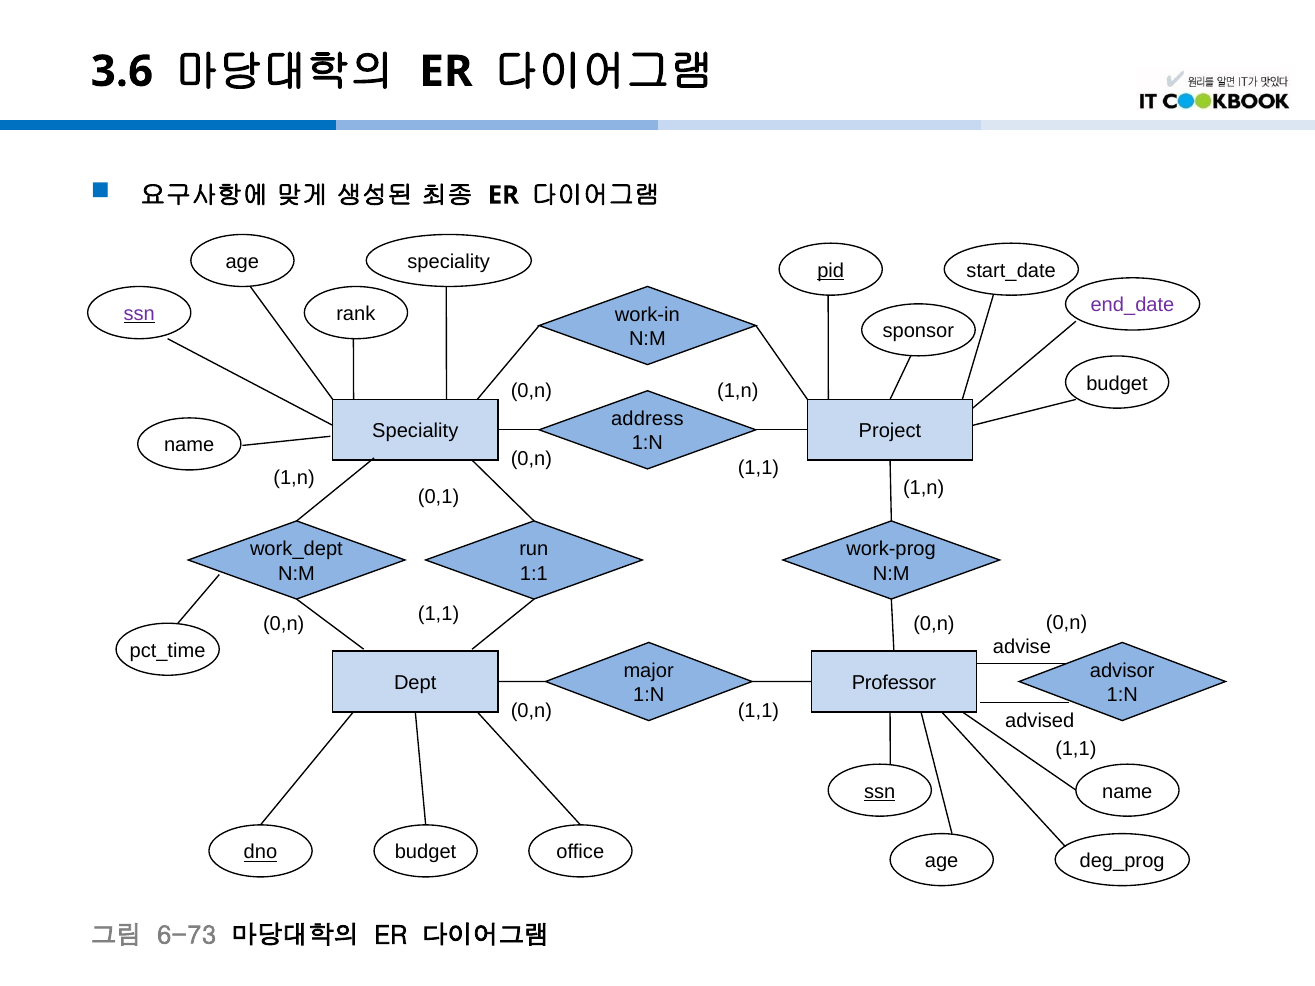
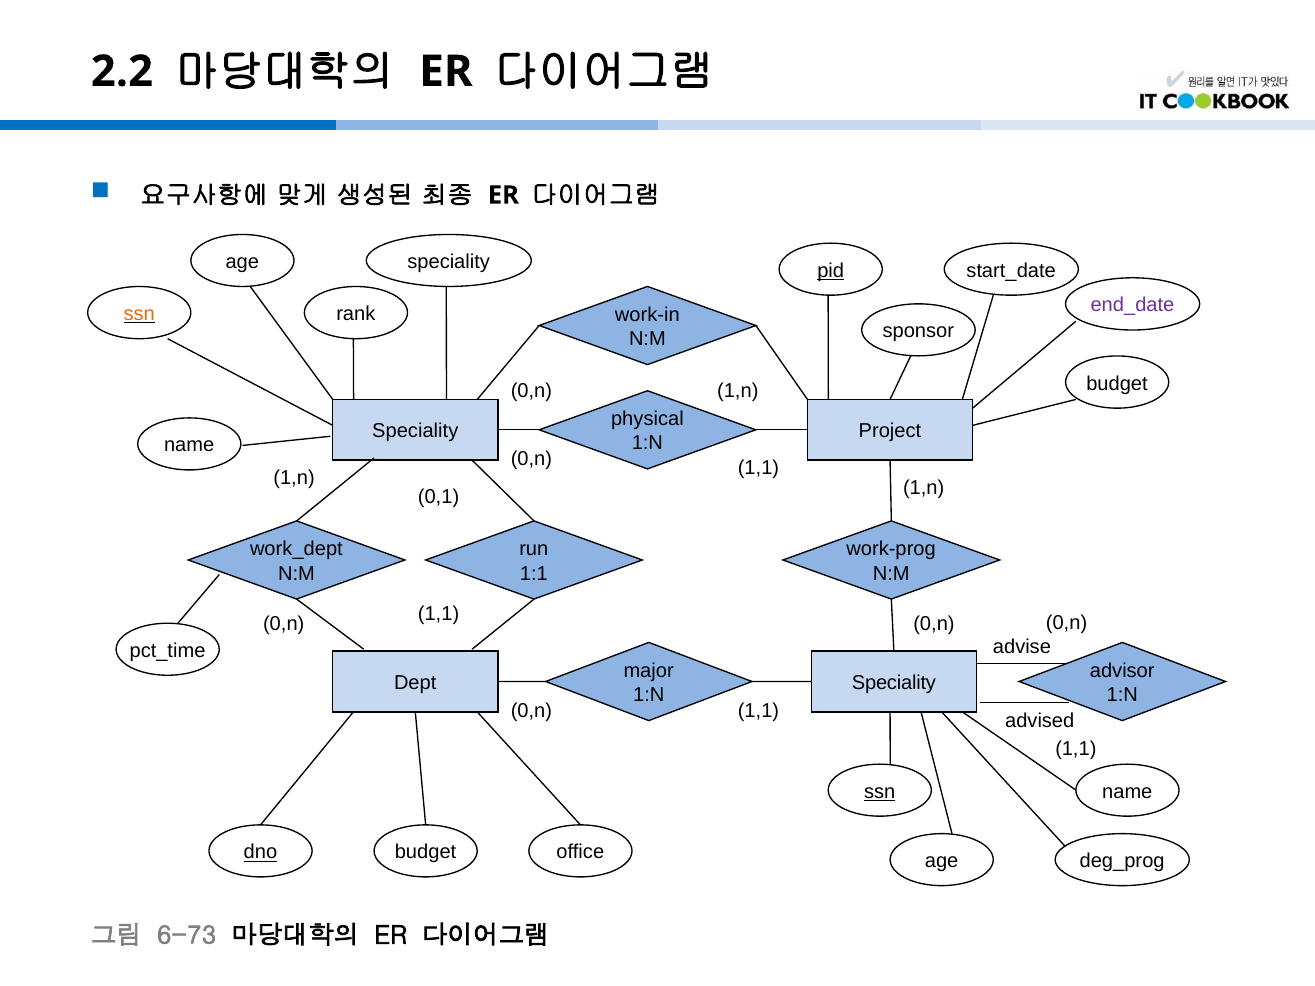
3.6: 3.6 -> 2.2
ssn at (139, 314) colour: purple -> orange
address: address -> physical
Professor at (894, 683): Professor -> Speciality
